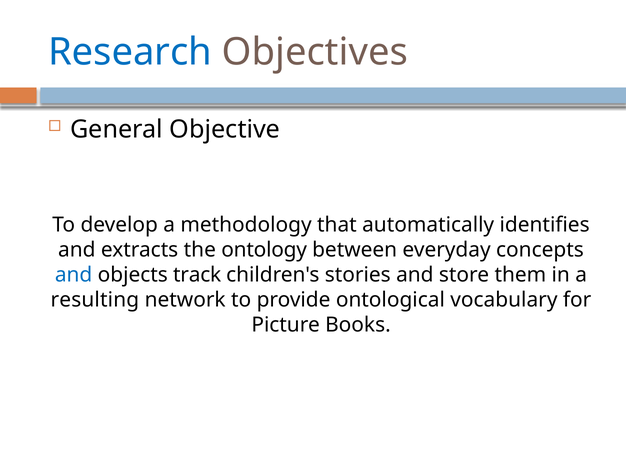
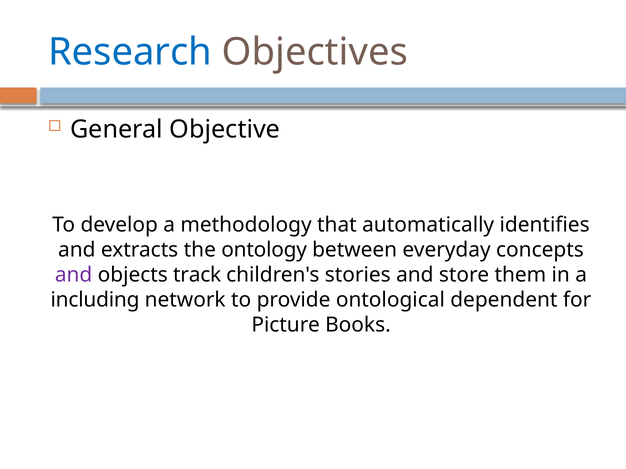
and at (74, 275) colour: blue -> purple
resulting: resulting -> including
vocabulary: vocabulary -> dependent
